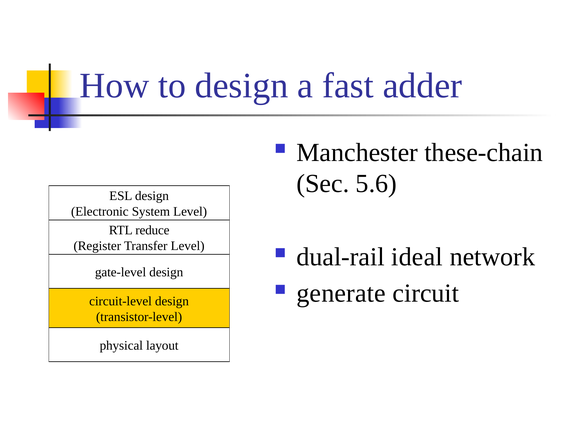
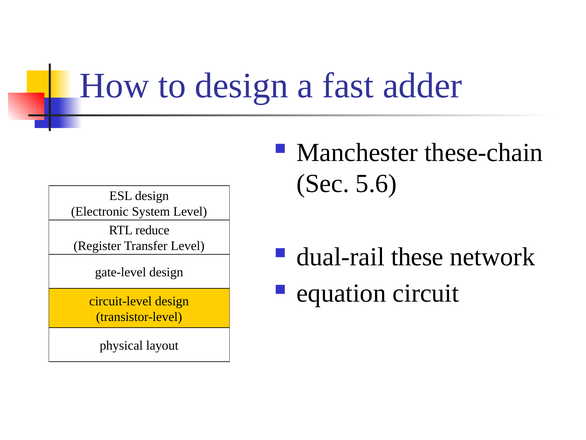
ideal: ideal -> these
generate: generate -> equation
